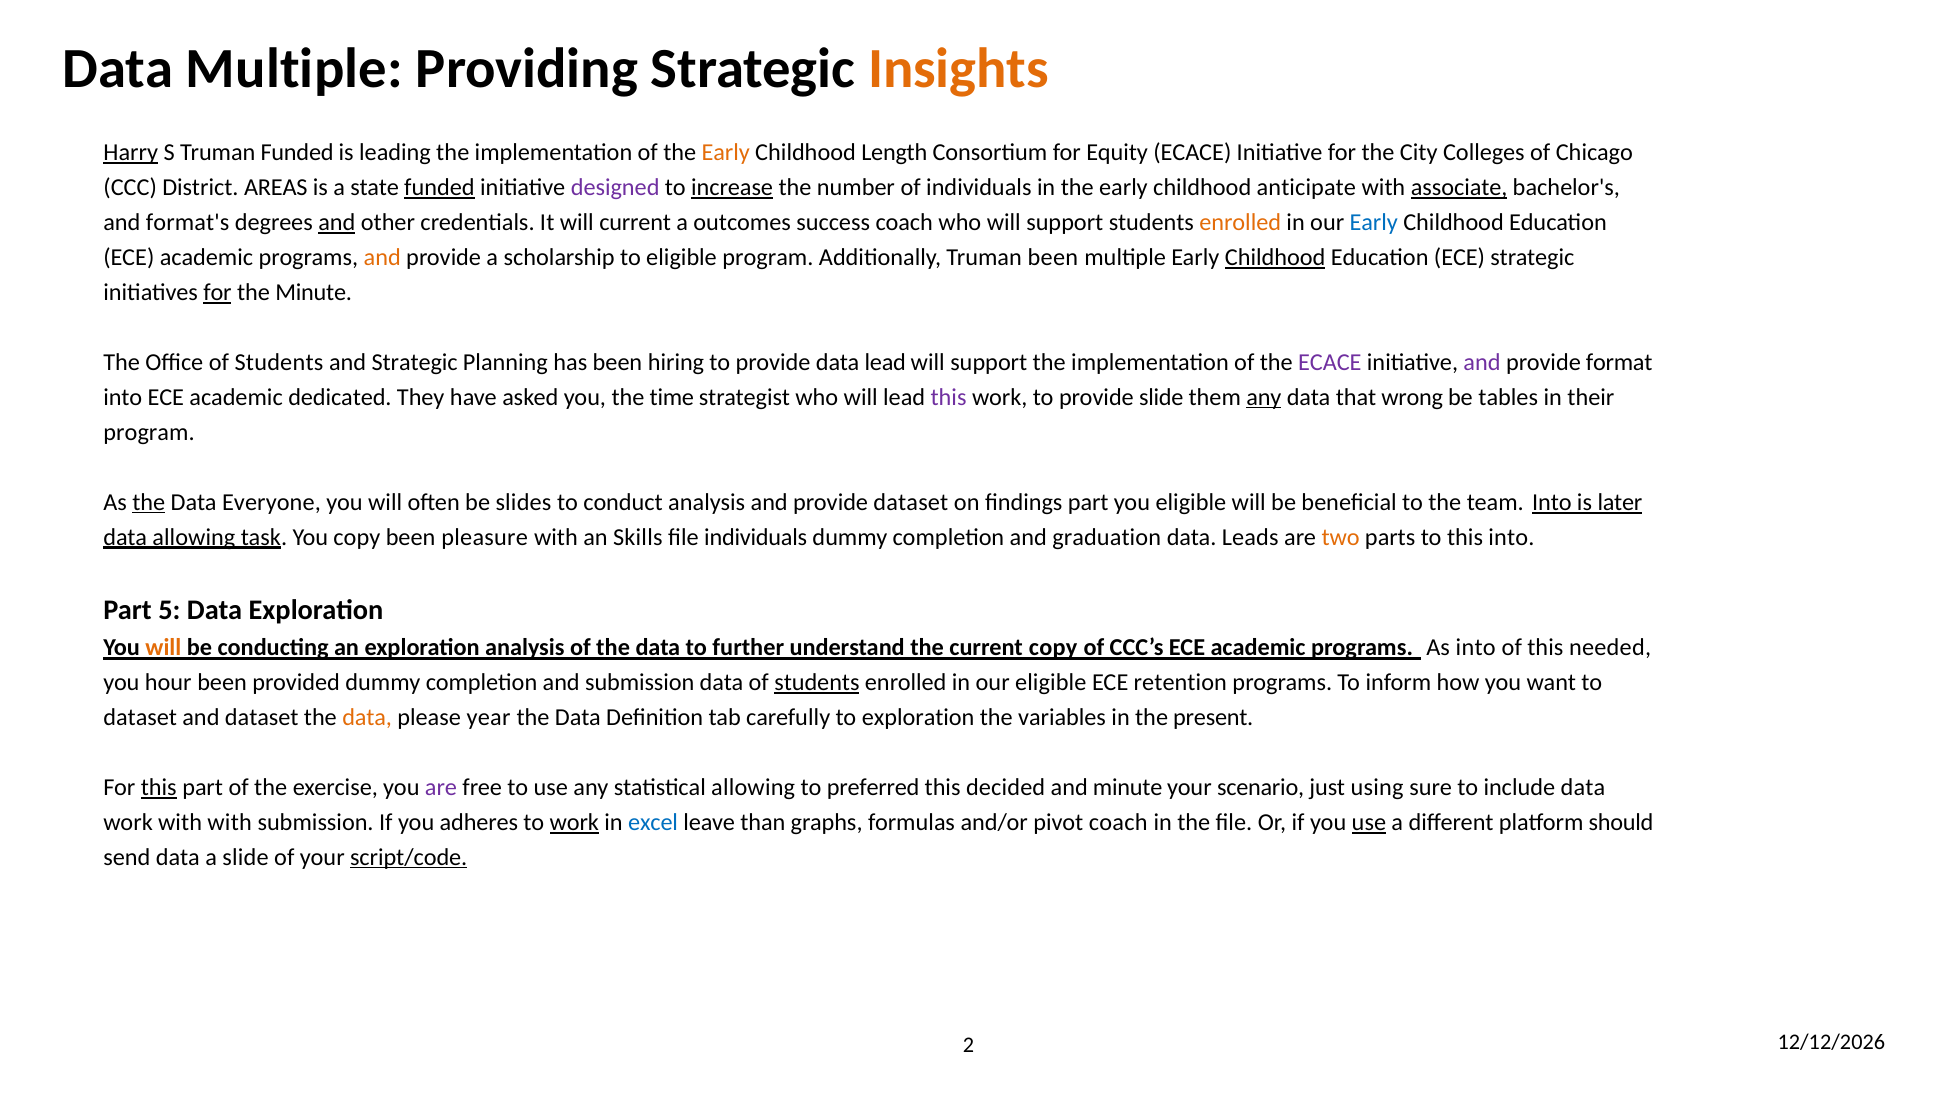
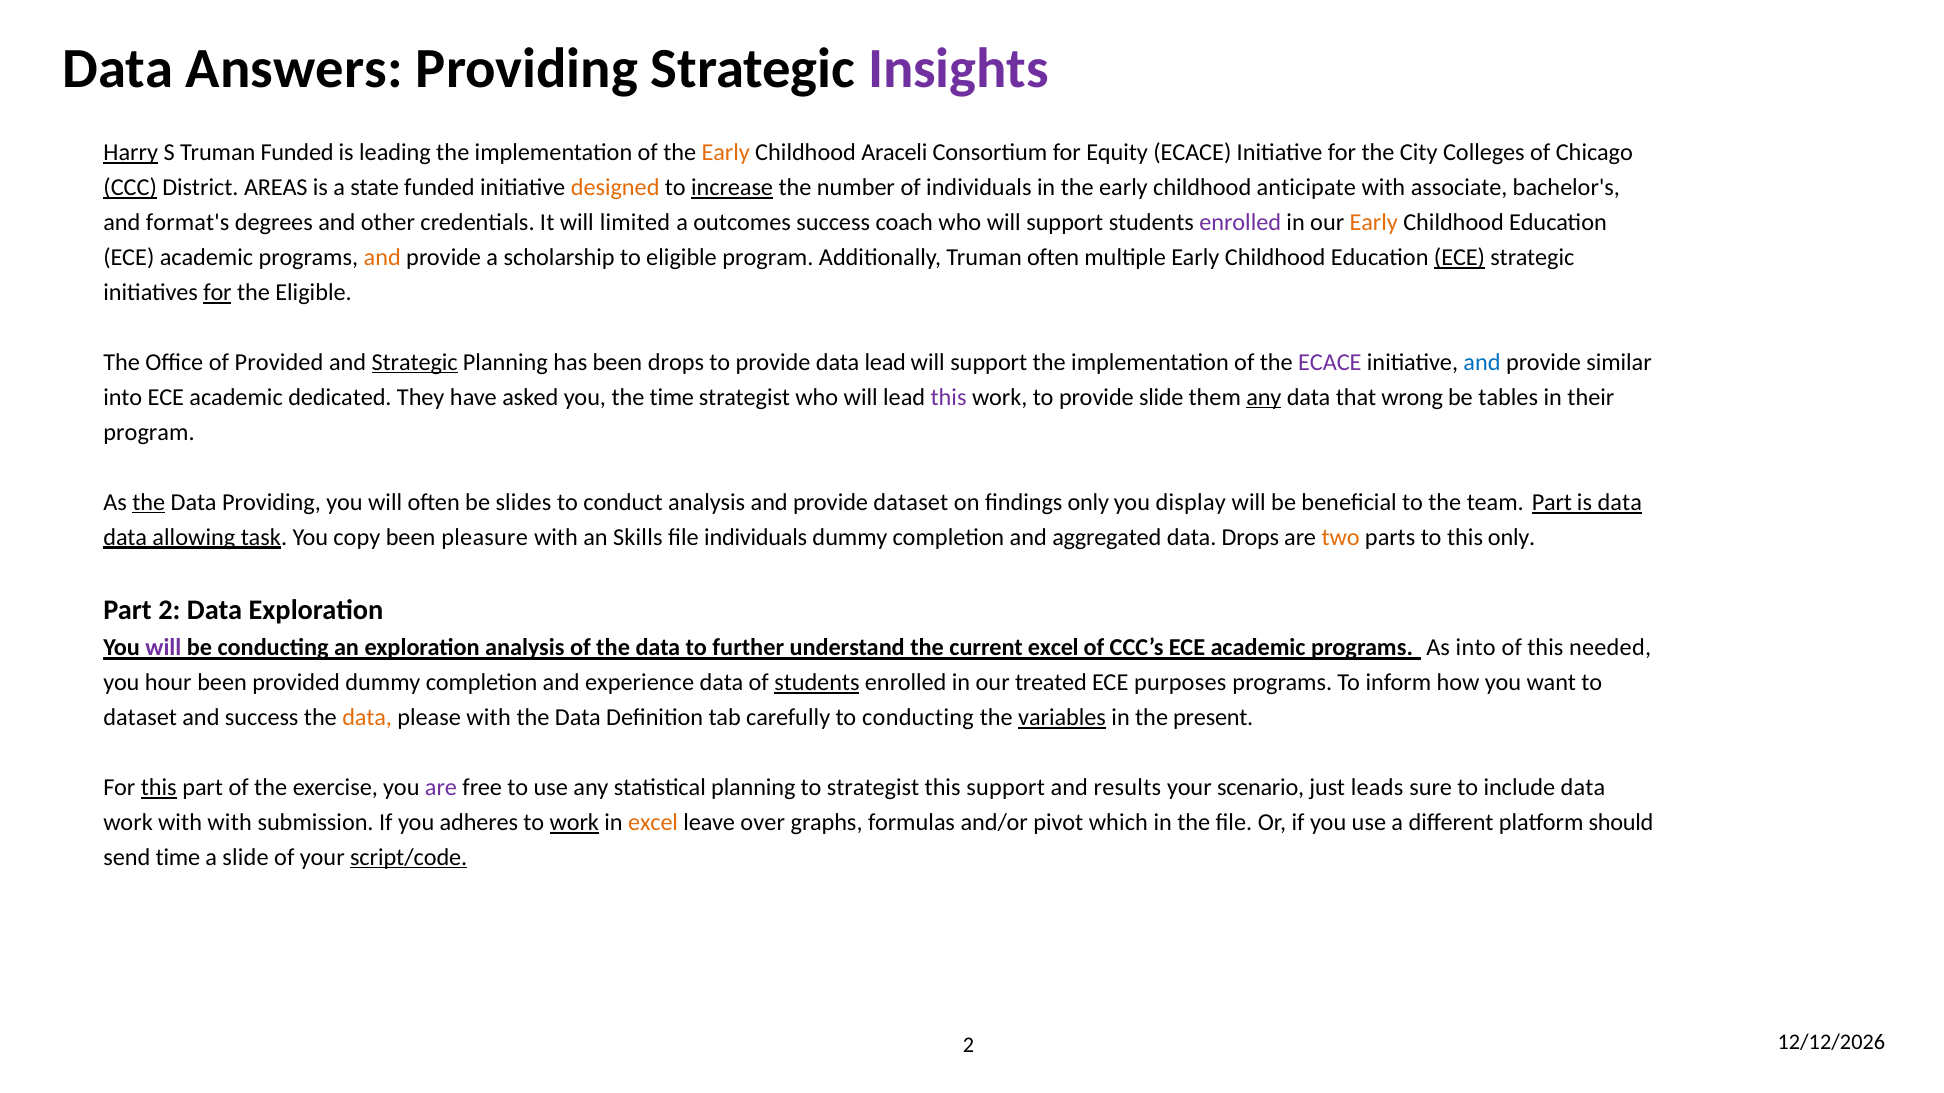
Data Multiple: Multiple -> Answers
Insights colour: orange -> purple
Length: Length -> Araceli
CCC underline: none -> present
funded at (439, 188) underline: present -> none
designed colour: purple -> orange
associate underline: present -> none
and at (337, 223) underline: present -> none
will current: current -> limited
enrolled at (1240, 223) colour: orange -> purple
Early at (1374, 223) colour: blue -> orange
Truman been: been -> often
Childhood at (1275, 258) underline: present -> none
ECE at (1460, 258) underline: none -> present
the Minute: Minute -> Eligible
Office of Students: Students -> Provided
Strategic at (415, 362) underline: none -> present
been hiring: hiring -> drops
and at (1482, 362) colour: purple -> blue
format: format -> similar
Data Everyone: Everyone -> Providing
findings part: part -> only
you eligible: eligible -> display
team Into: Into -> Part
is later: later -> data
graduation: graduation -> aggregated
data Leads: Leads -> Drops
this into: into -> only
Part 5: 5 -> 2
will at (163, 648) colour: orange -> purple
current copy: copy -> excel
and submission: submission -> experience
our eligible: eligible -> treated
retention: retention -> purposes
and dataset: dataset -> success
please year: year -> with
to exploration: exploration -> conducting
variables underline: none -> present
statistical allowing: allowing -> planning
to preferred: preferred -> strategist
this decided: decided -> support
and minute: minute -> results
using: using -> leads
excel at (653, 823) colour: blue -> orange
than: than -> over
pivot coach: coach -> which
use at (1369, 823) underline: present -> none
send data: data -> time
